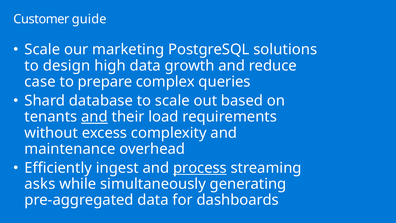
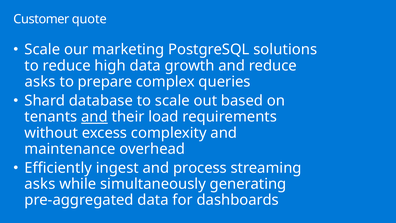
guide: guide -> quote
to design: design -> reduce
case at (40, 82): case -> asks
process underline: present -> none
